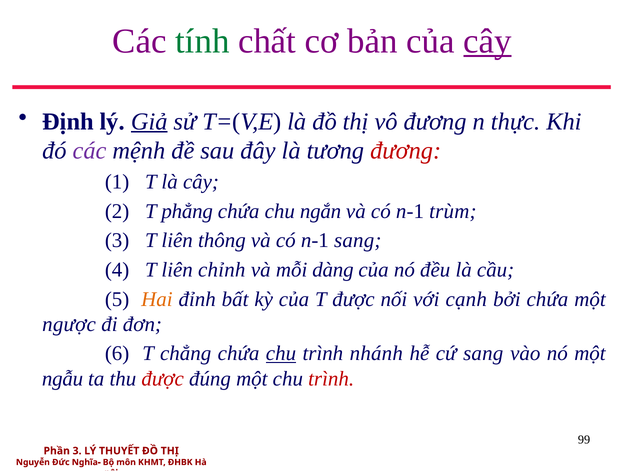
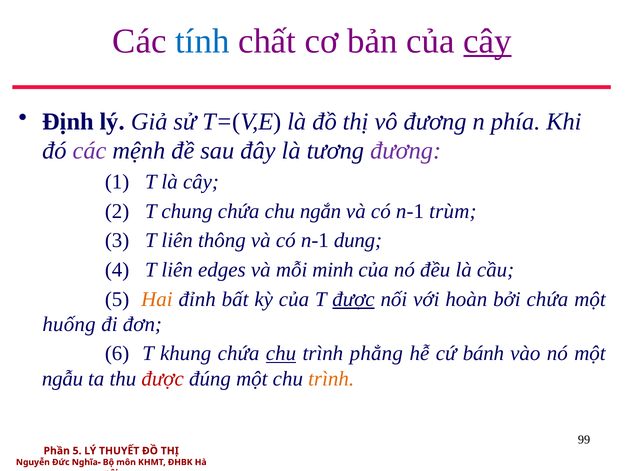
tính colour: green -> blue
Giả underline: present -> none
thực: thực -> phía
đương at (406, 151) colour: red -> purple
phẳng: phẳng -> chung
n-1 sang: sang -> dung
chỉnh: chỉnh -> edges
dàng: dàng -> minh
được at (353, 299) underline: none -> present
cạnh: cạnh -> hoàn
ngược: ngược -> huống
chẳng: chẳng -> khung
nhánh: nhánh -> phẳng
cứ sang: sang -> bánh
trình at (331, 379) colour: red -> orange
Phần 3: 3 -> 5
